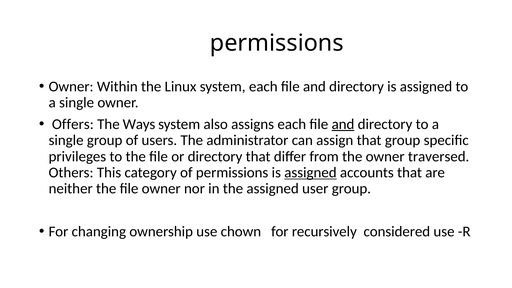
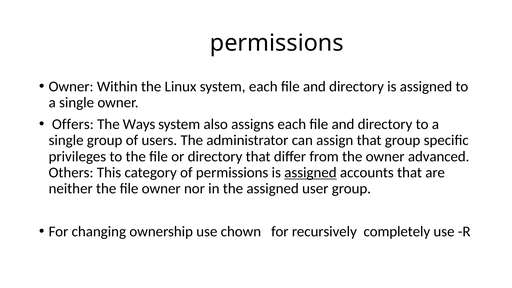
and at (343, 124) underline: present -> none
traversed: traversed -> advanced
considered: considered -> completely
